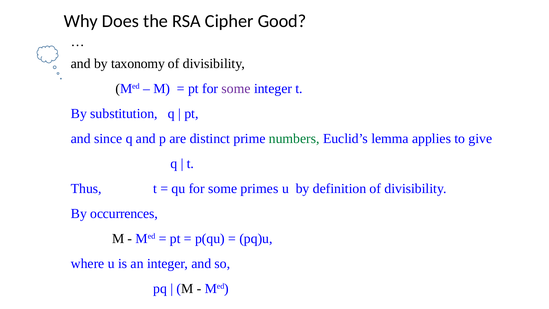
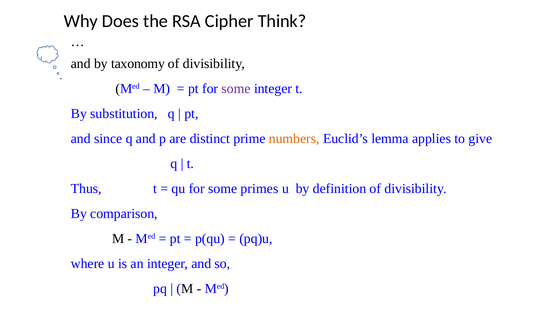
Good: Good -> Think
numbers colour: green -> orange
occurrences: occurrences -> comparison
